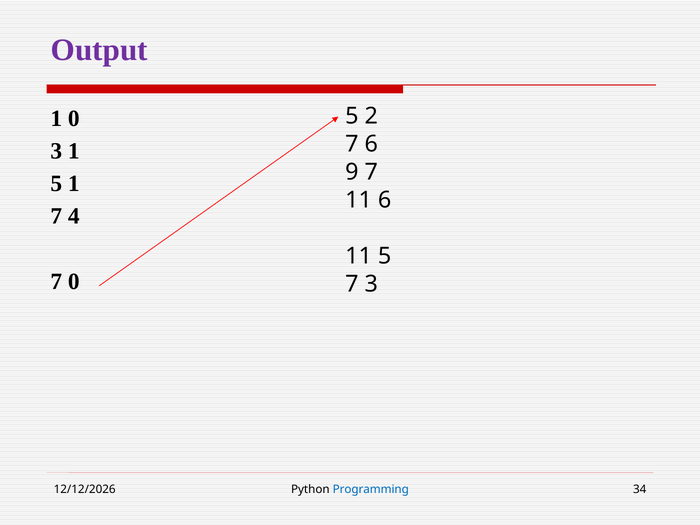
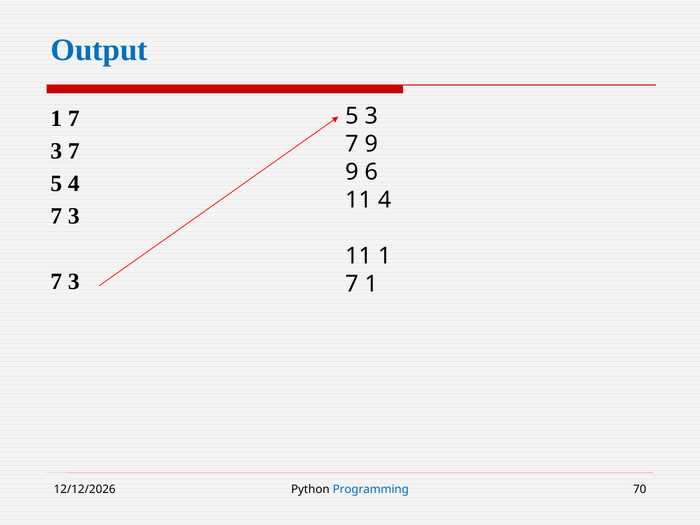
Output colour: purple -> blue
0 at (74, 118): 0 -> 7
5 2: 2 -> 3
7 6: 6 -> 9
1 at (74, 151): 1 -> 7
9 7: 7 -> 6
5 1: 1 -> 4
11 6: 6 -> 4
4 at (74, 216): 4 -> 3
11 5: 5 -> 1
0 at (74, 282): 0 -> 3
7 3: 3 -> 1
34: 34 -> 70
